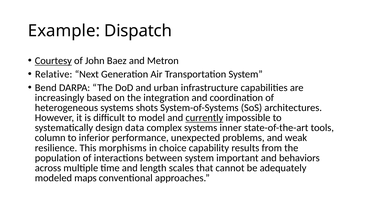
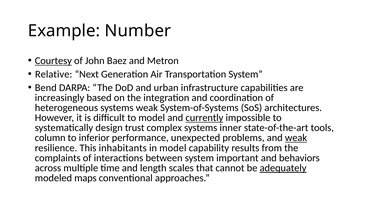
Dispatch: Dispatch -> Number
systems shots: shots -> weak
data: data -> trust
weak at (296, 138) underline: none -> present
morphisms: morphisms -> inhabitants
in choice: choice -> model
population: population -> complaints
adequately underline: none -> present
